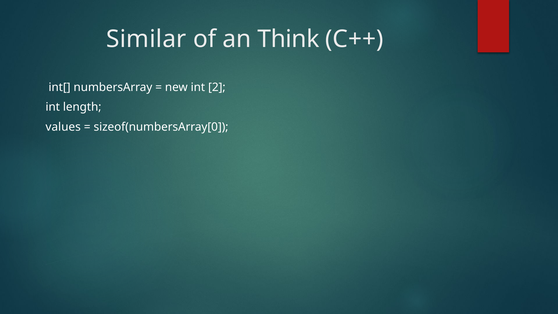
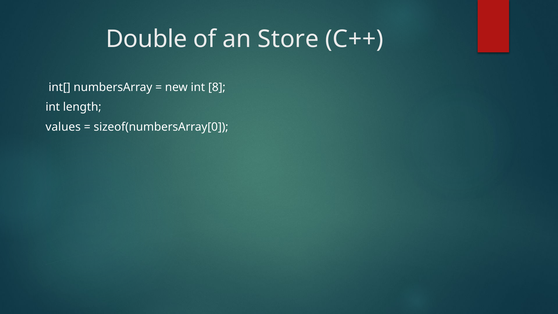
Similar: Similar -> Double
Think: Think -> Store
2: 2 -> 8
